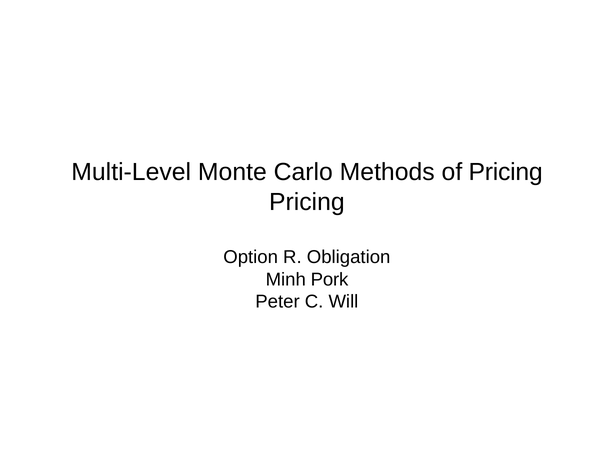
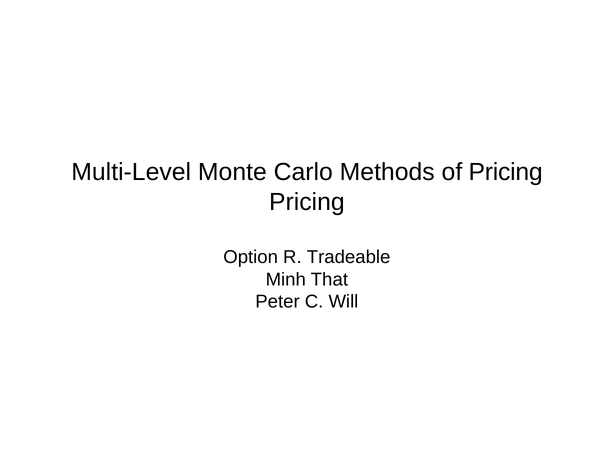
Obligation: Obligation -> Tradeable
Pork: Pork -> That
